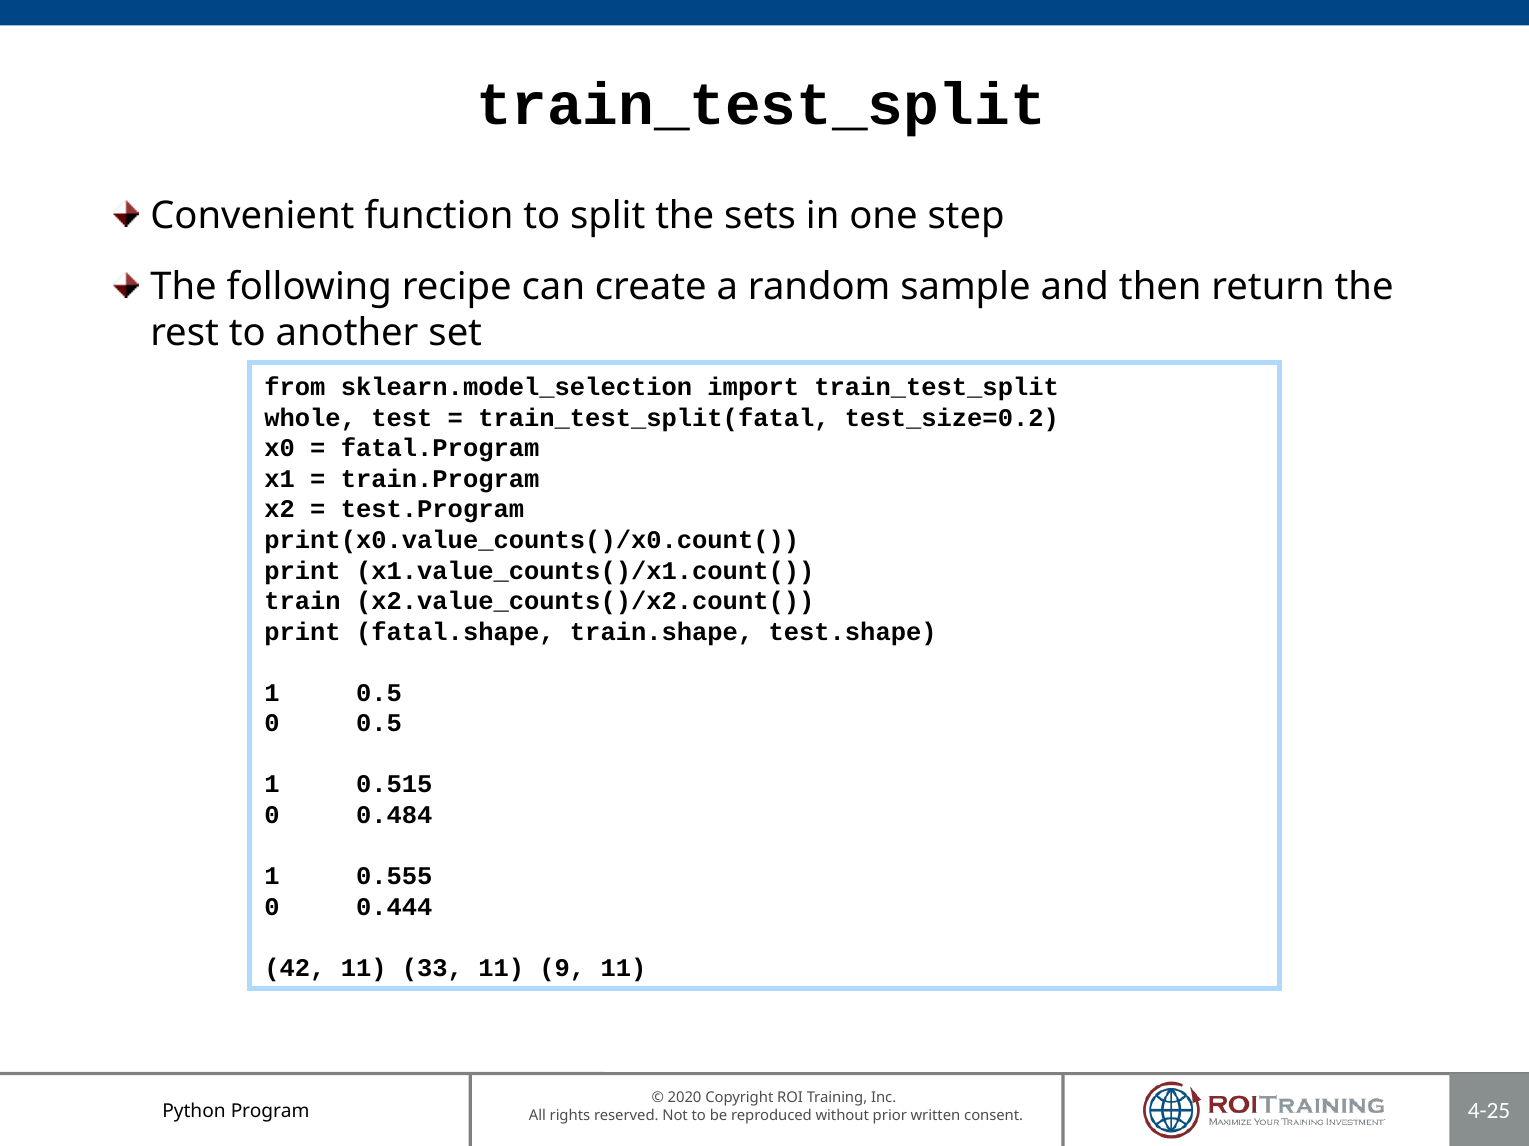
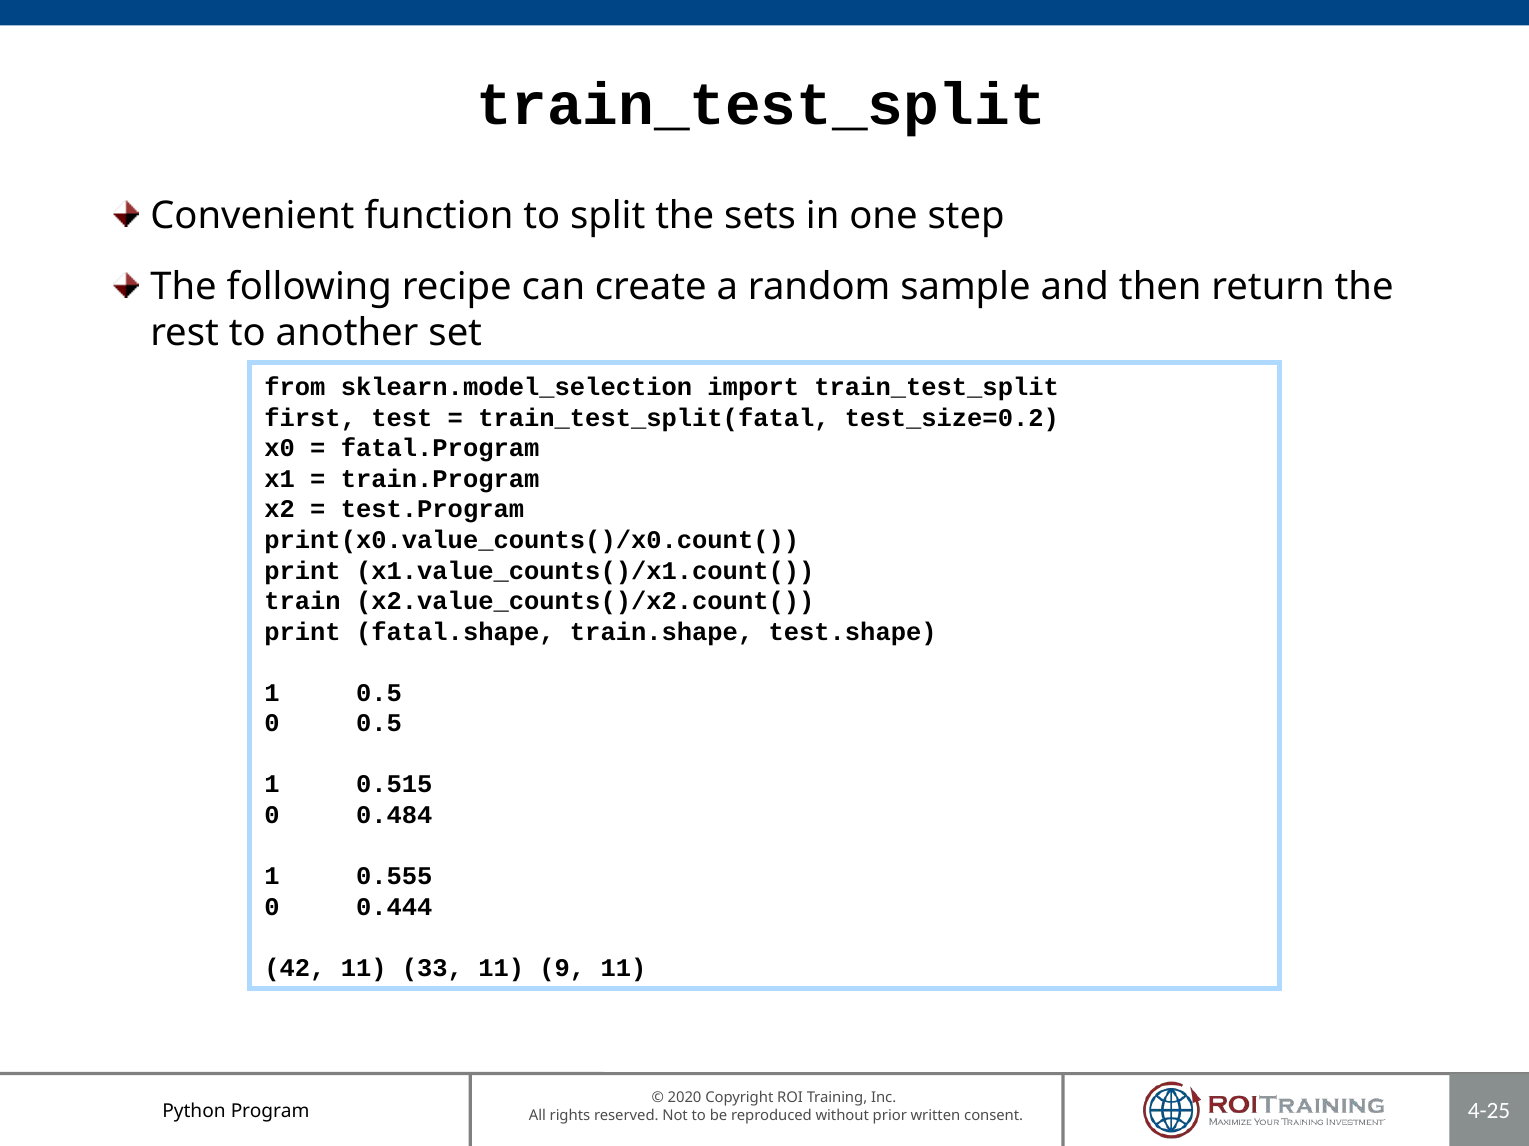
whole: whole -> first
